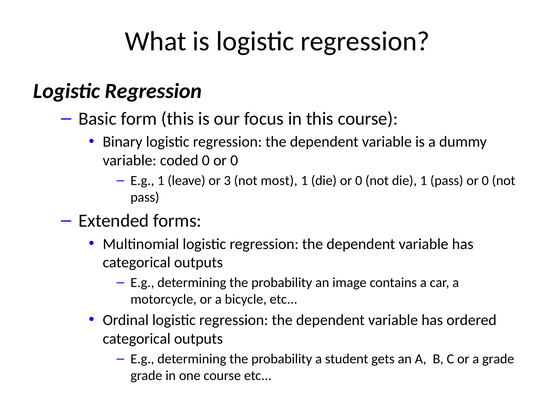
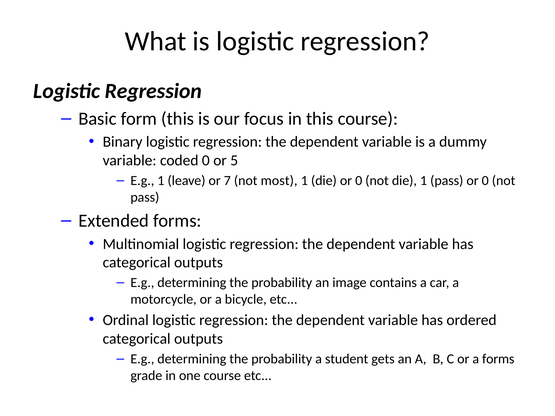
0 or 0: 0 -> 5
3: 3 -> 7
a grade: grade -> forms
